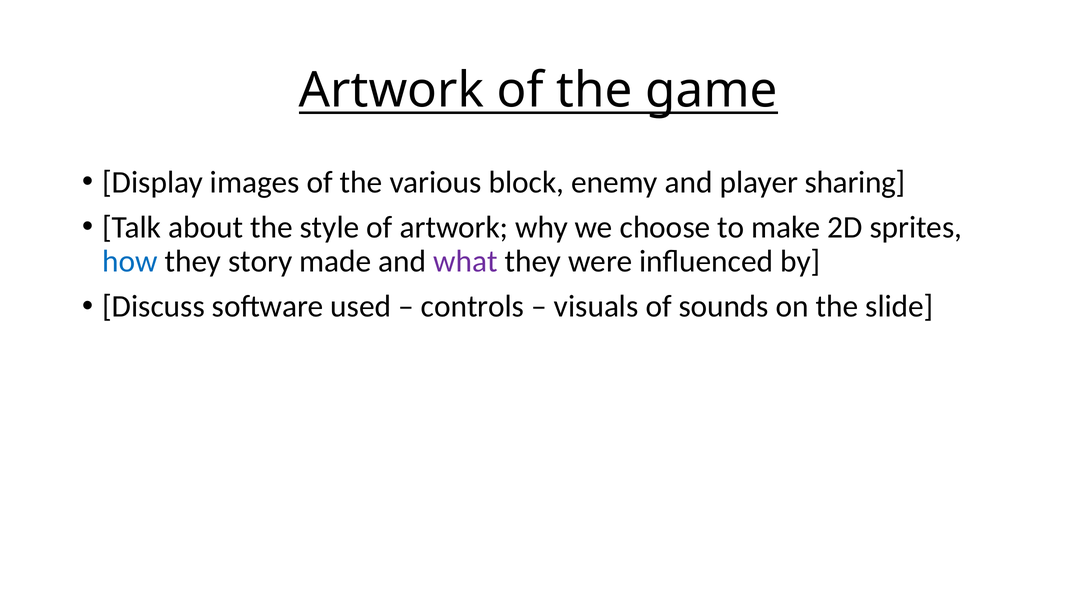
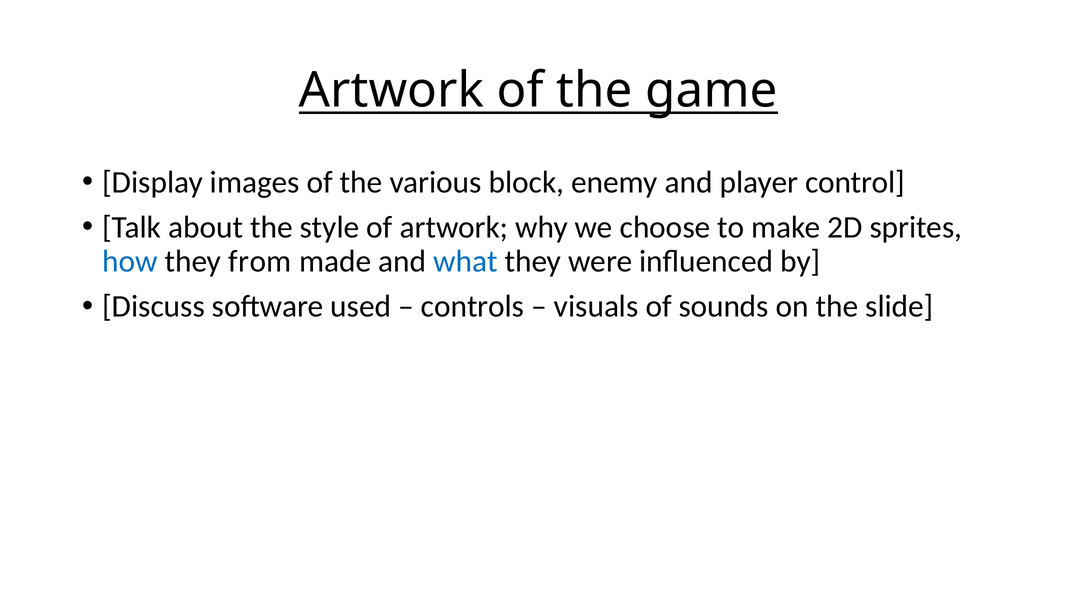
sharing: sharing -> control
story: story -> from
what colour: purple -> blue
